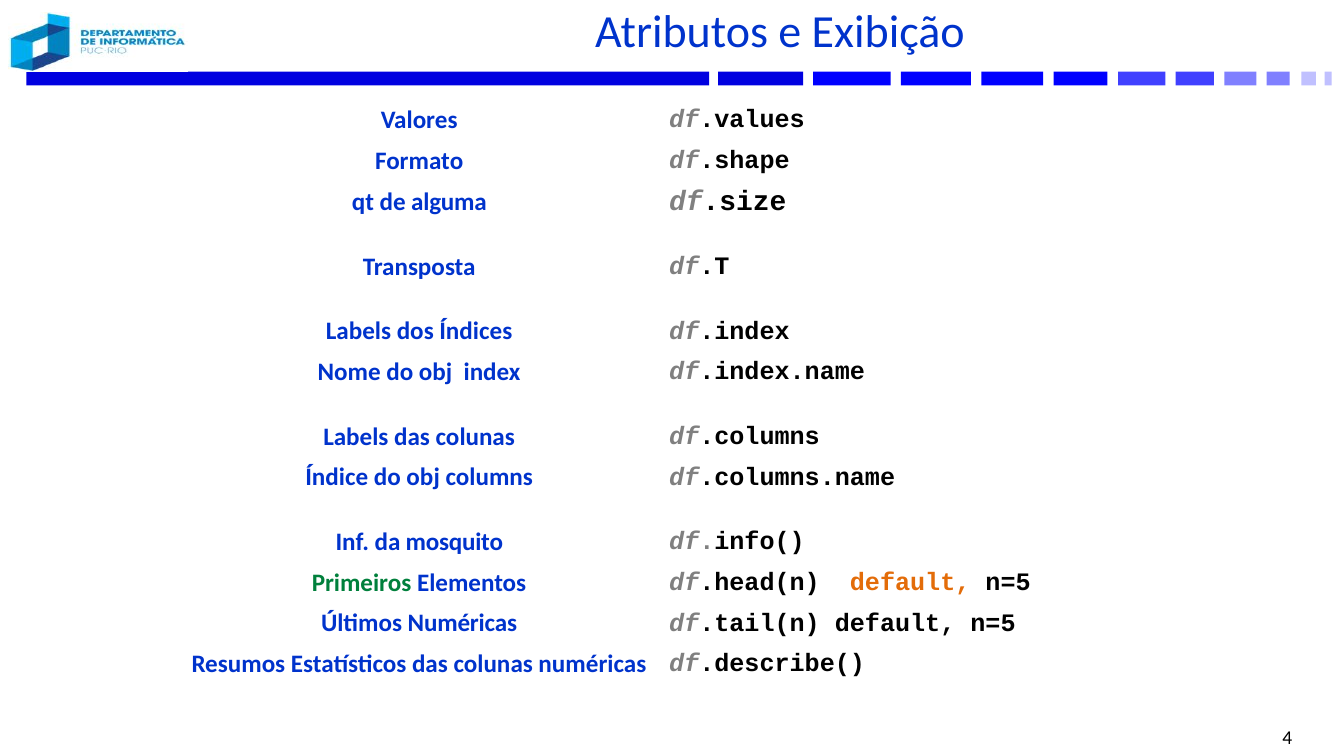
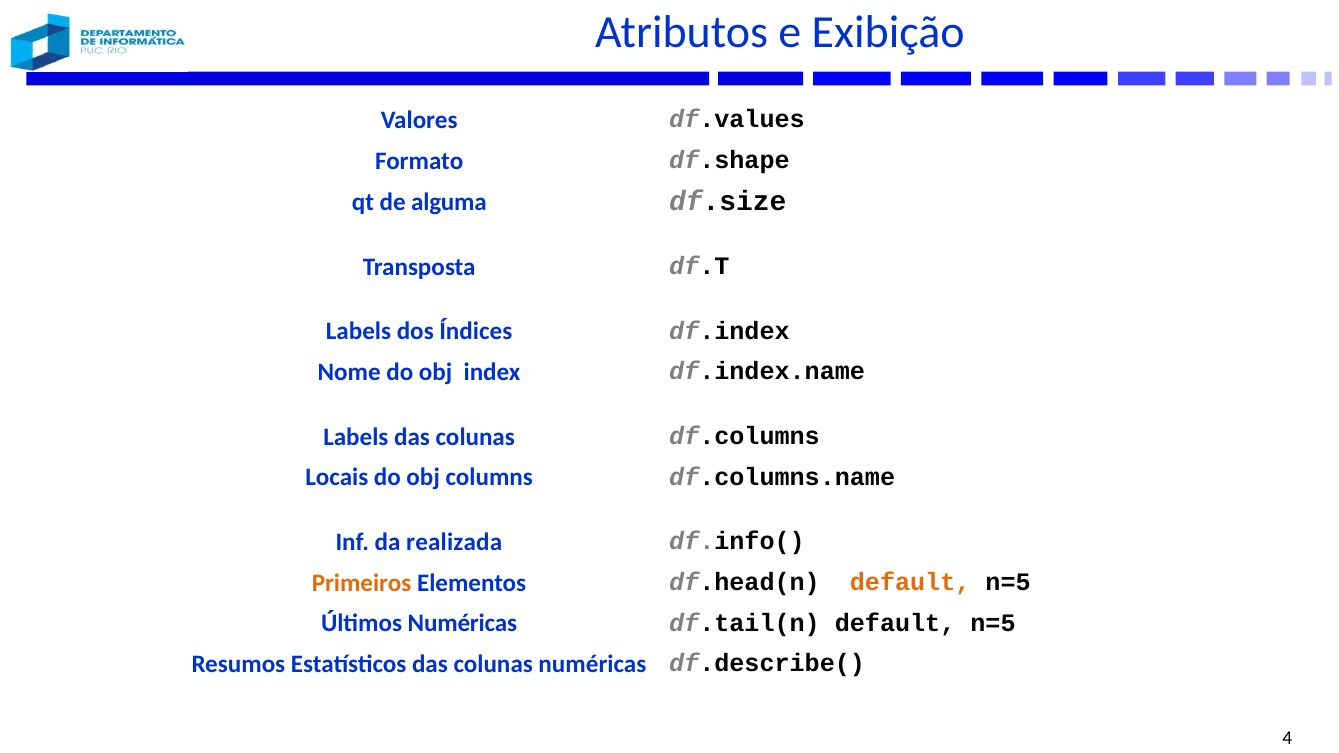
Índice: Índice -> Locais
mosquito: mosquito -> realizada
Primeiros colour: green -> orange
